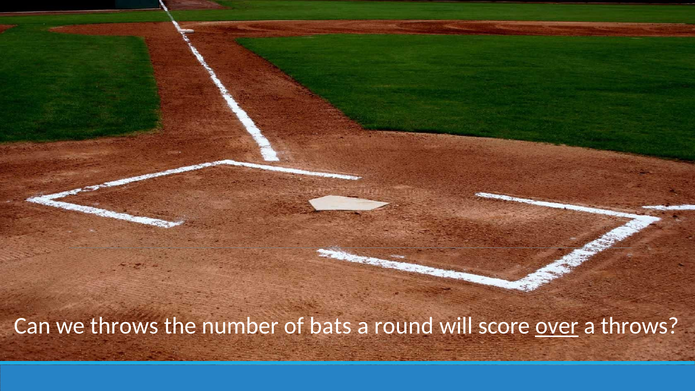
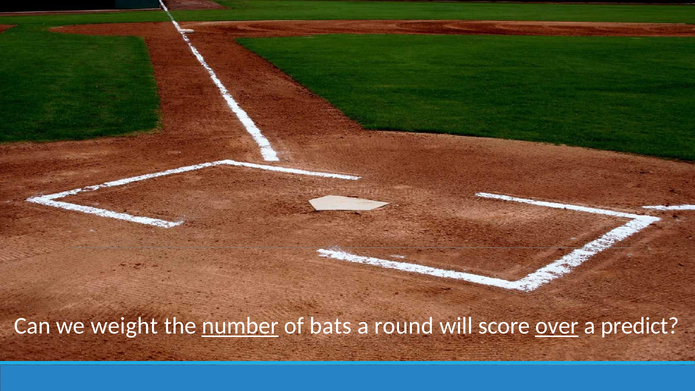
we throws: throws -> weight
number underline: none -> present
a throws: throws -> predict
